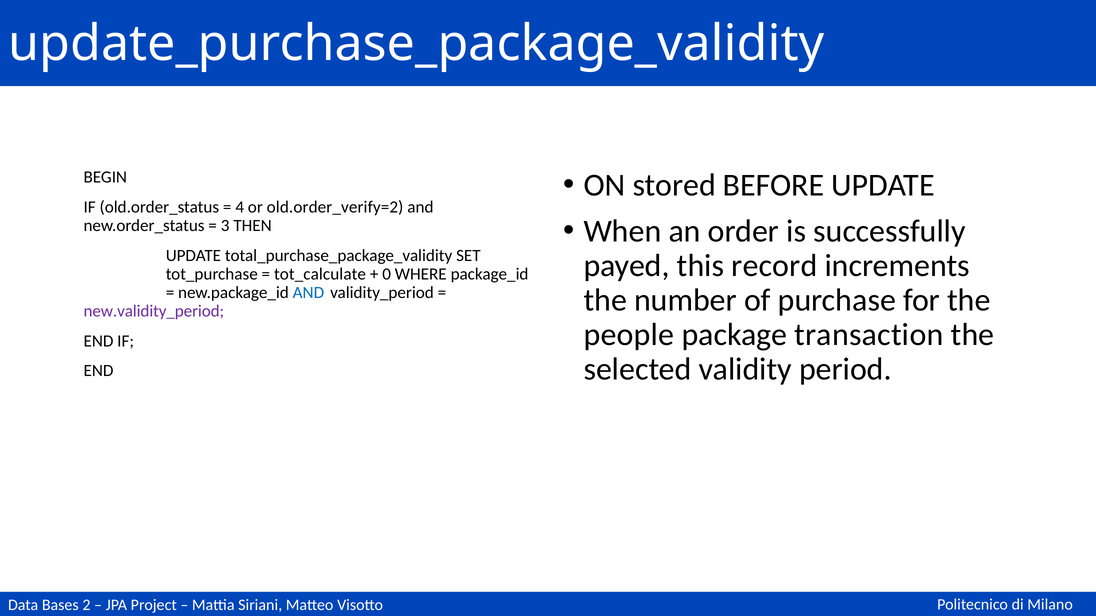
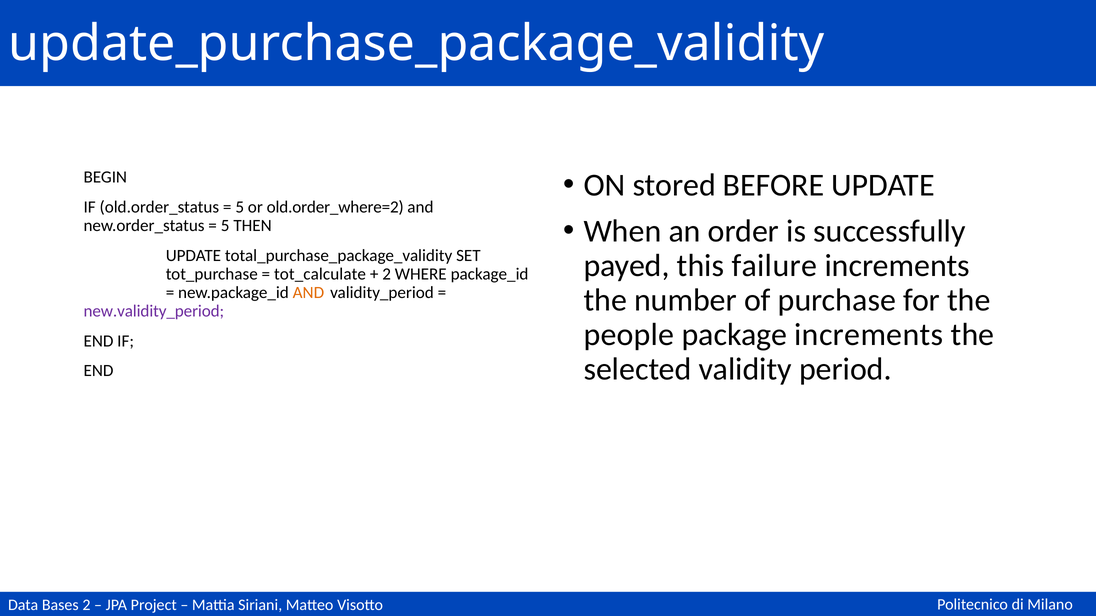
4 at (240, 207): 4 -> 5
old.order_verify=2: old.order_verify=2 -> old.order_where=2
3 at (225, 226): 3 -> 5
record: record -> failure
0 at (387, 274): 0 -> 2
AND at (308, 293) colour: blue -> orange
package transaction: transaction -> increments
